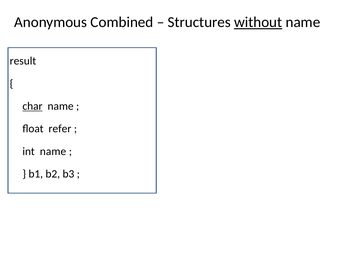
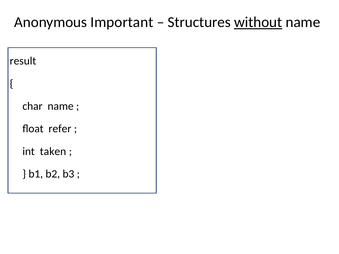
Combined: Combined -> Important
char underline: present -> none
int name: name -> taken
